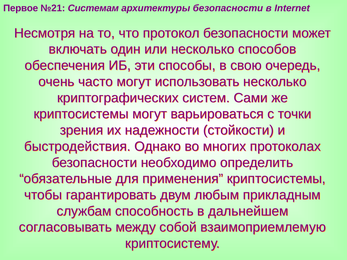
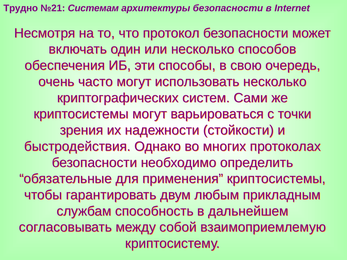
Первое: Первое -> Трудно
